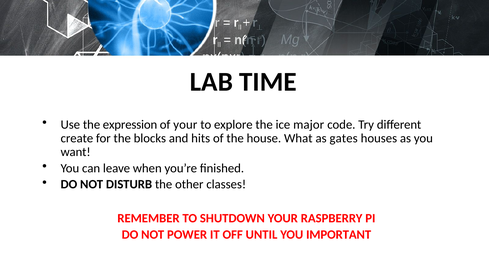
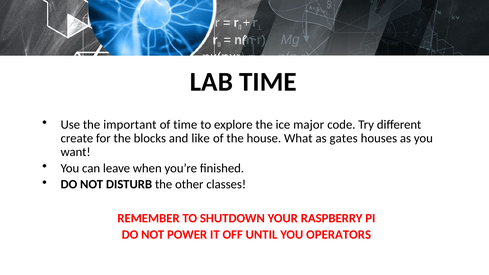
expression: expression -> important
of your: your -> time
hits: hits -> like
IMPORTANT: IMPORTANT -> OPERATORS
